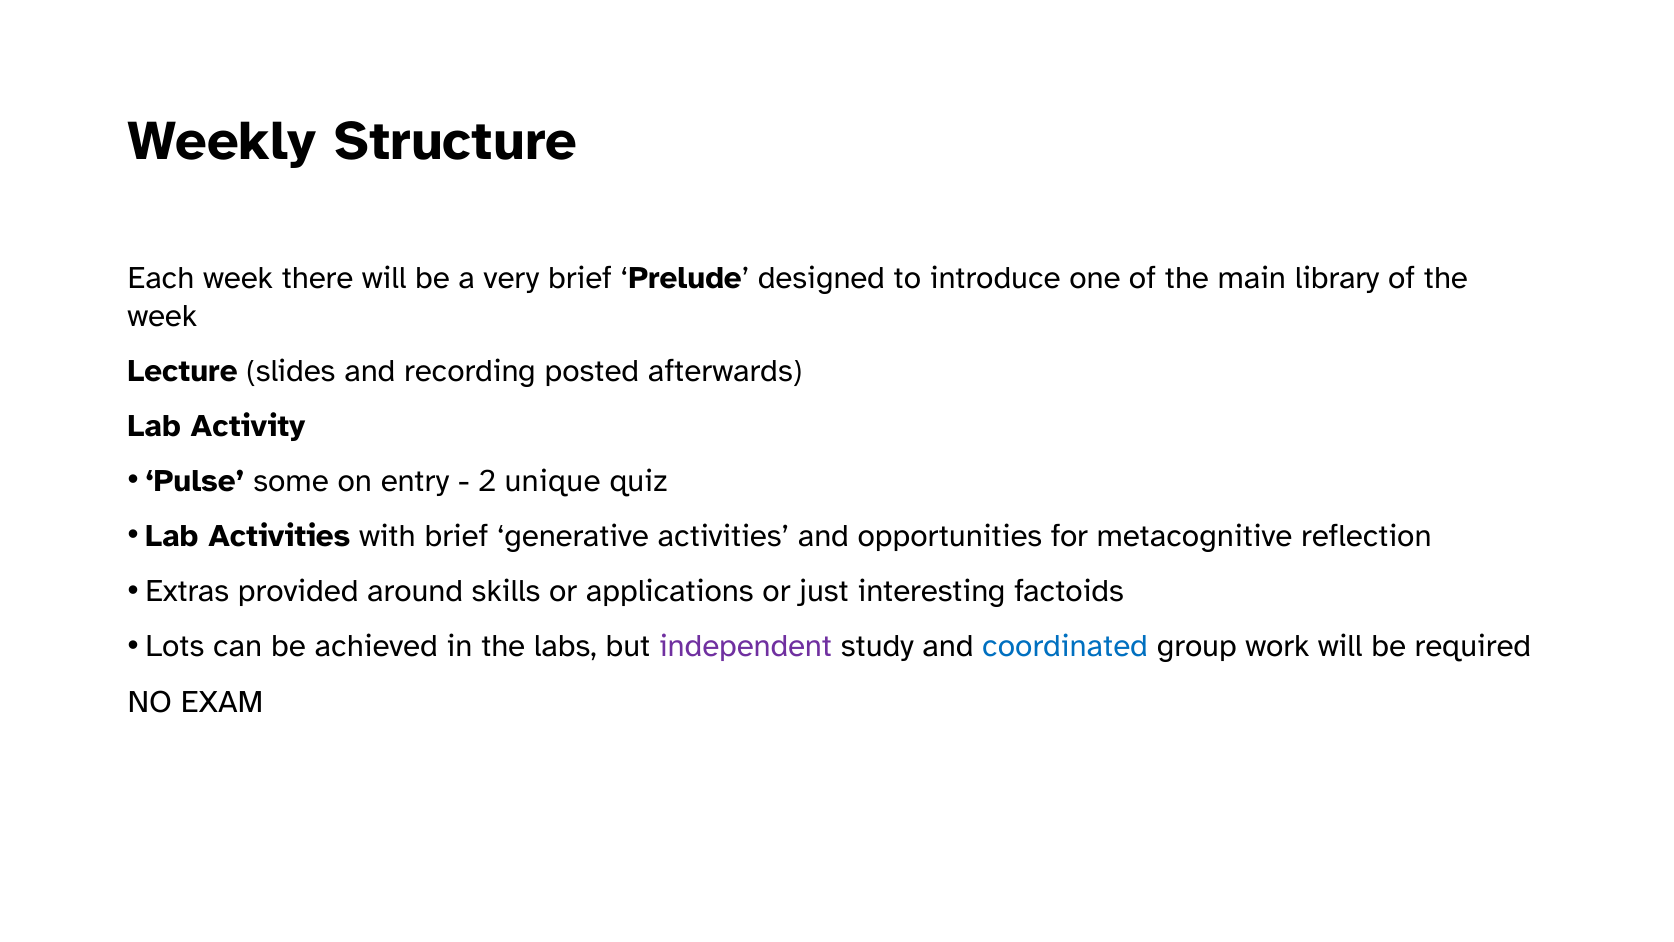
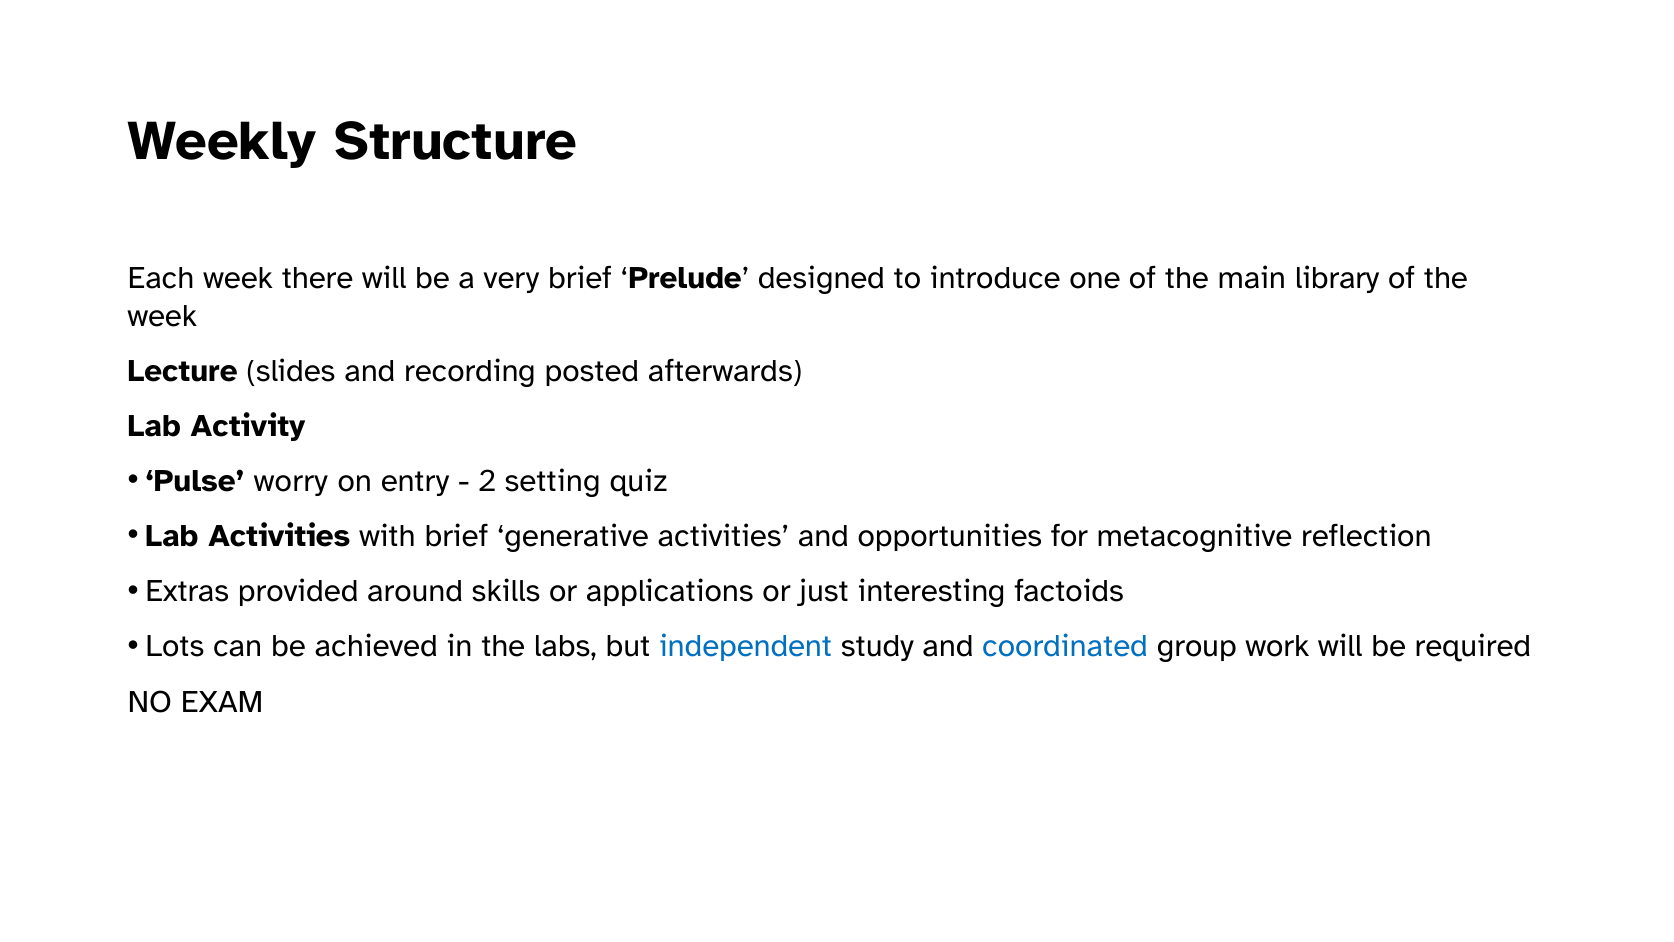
some: some -> worry
unique: unique -> setting
independent colour: purple -> blue
